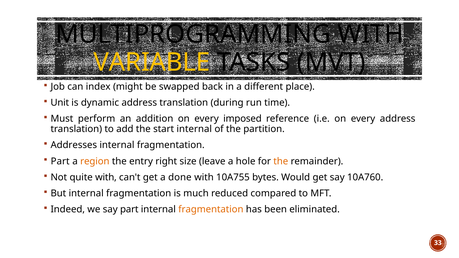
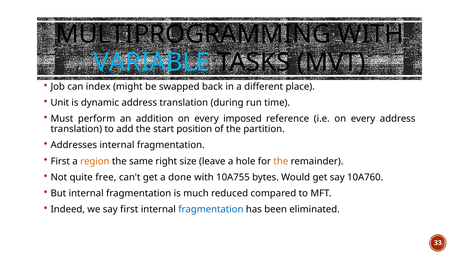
VARIABLE colour: yellow -> light blue
start internal: internal -> position
Part at (60, 161): Part -> First
entry: entry -> same
quite with: with -> free
say part: part -> first
fragmentation at (211, 210) colour: orange -> blue
